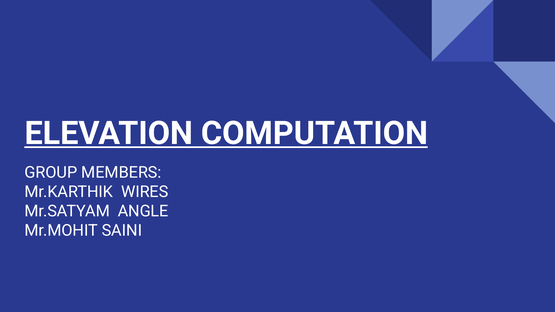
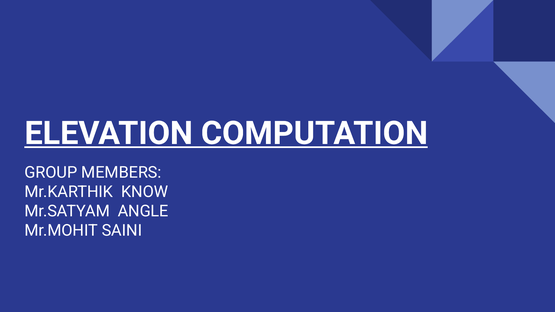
WIRES: WIRES -> KNOW
